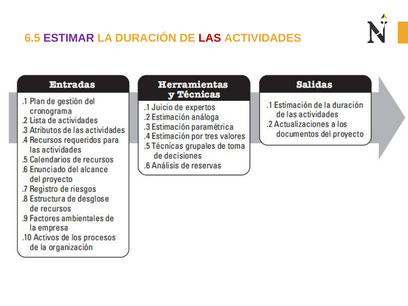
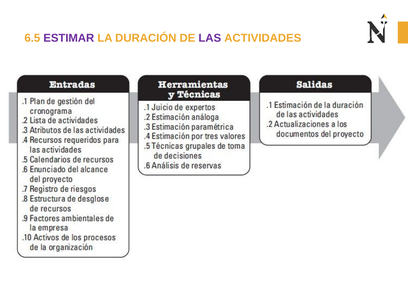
LAS colour: red -> purple
